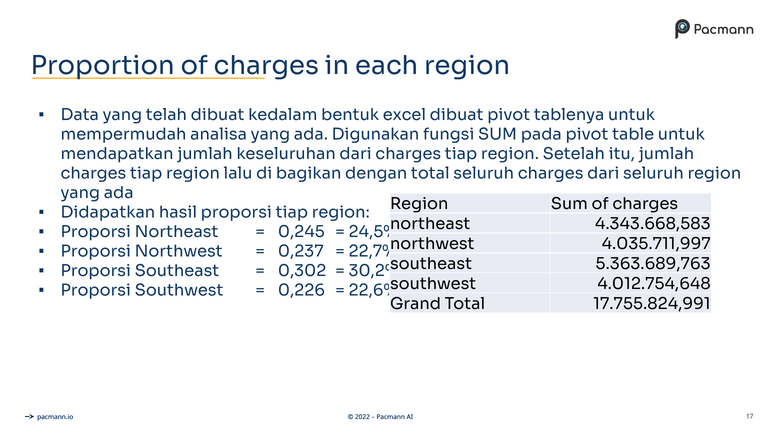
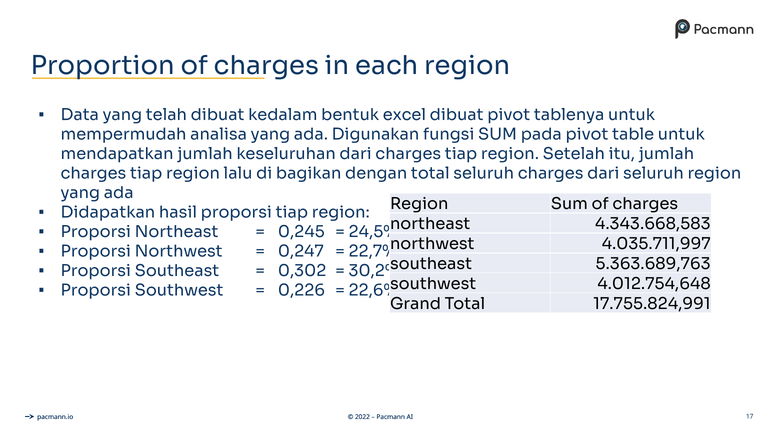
0,237: 0,237 -> 0,247
